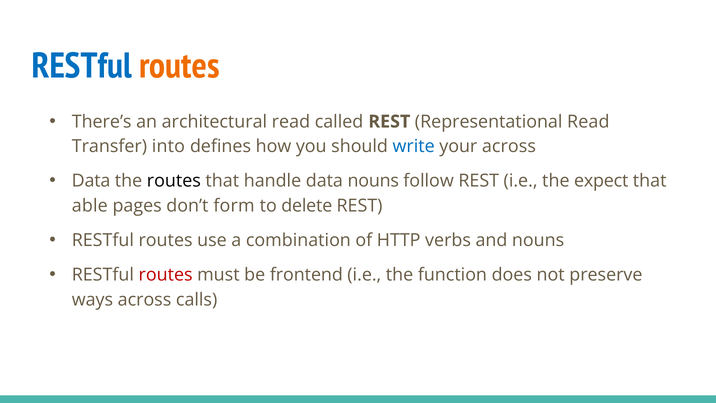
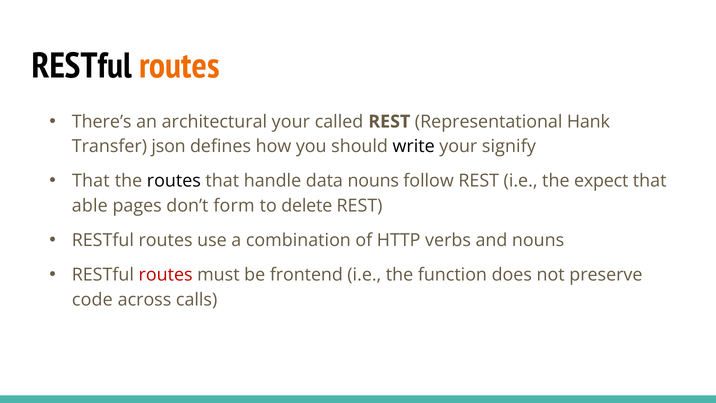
RESTful at (82, 66) colour: blue -> black
architectural read: read -> your
Representational Read: Read -> Hank
into: into -> json
write colour: blue -> black
your across: across -> signify
Data at (91, 181): Data -> That
ways: ways -> code
